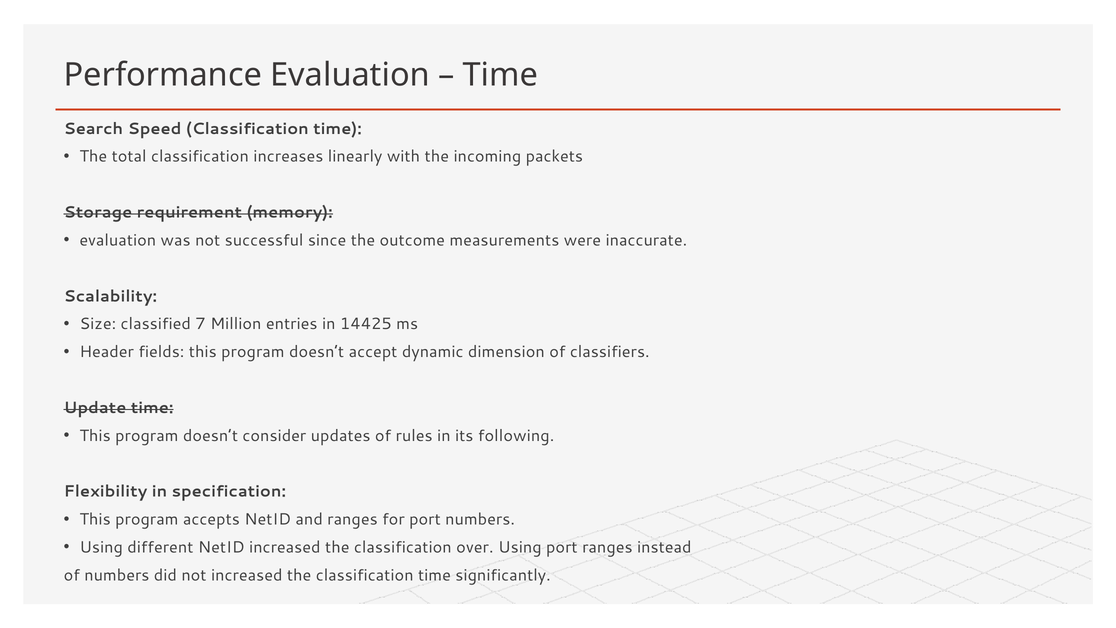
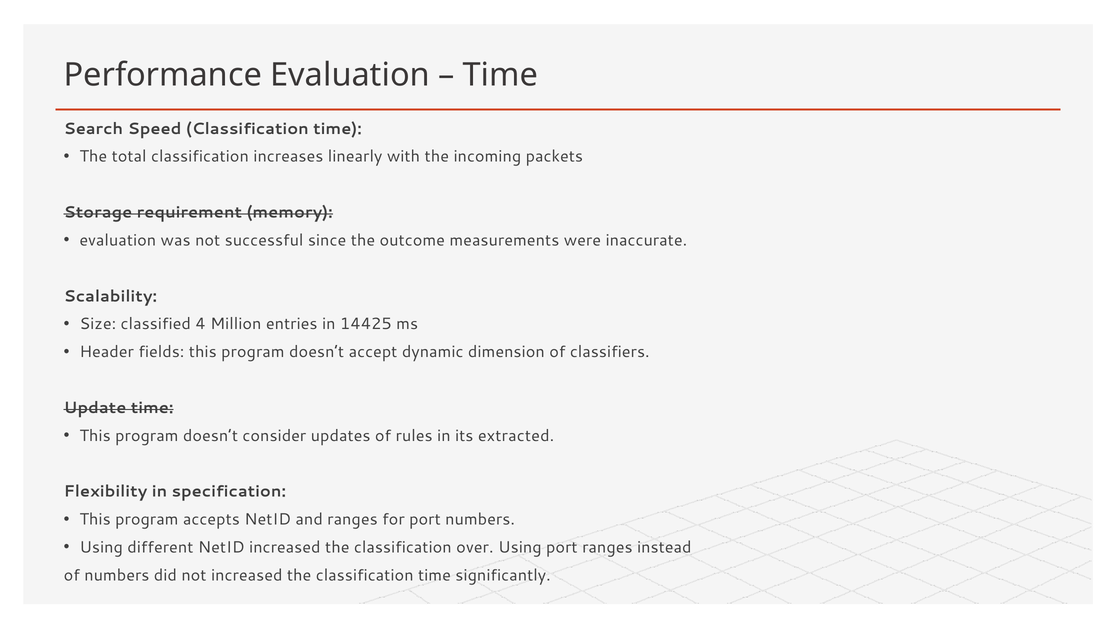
7: 7 -> 4
following: following -> extracted
